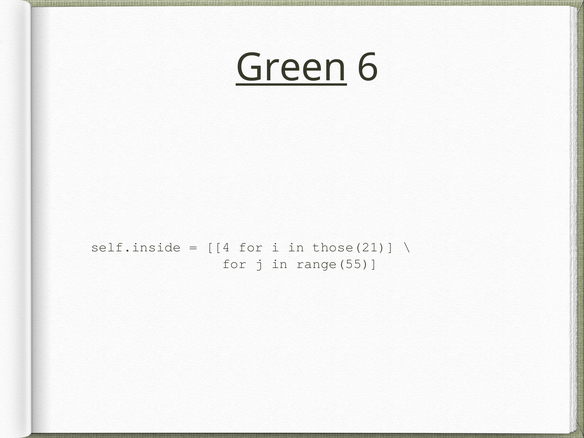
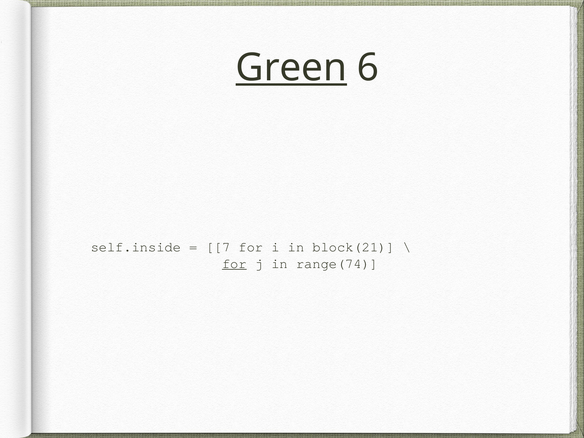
4: 4 -> 7
those(21: those(21 -> block(21
for at (234, 264) underline: none -> present
range(55: range(55 -> range(74
